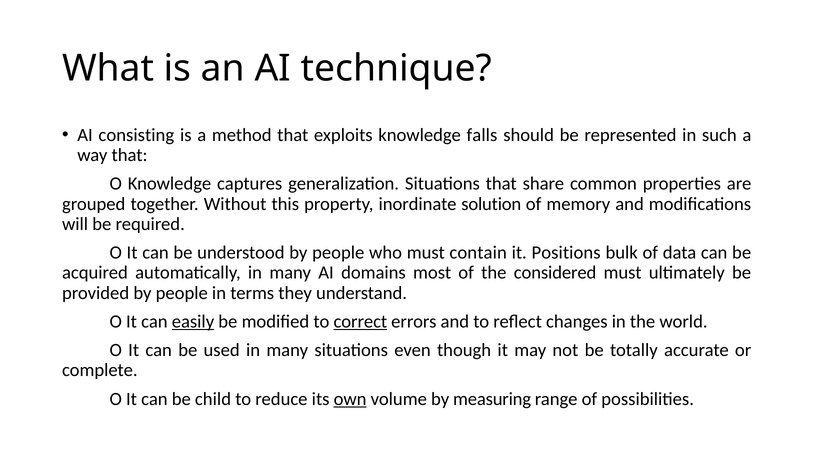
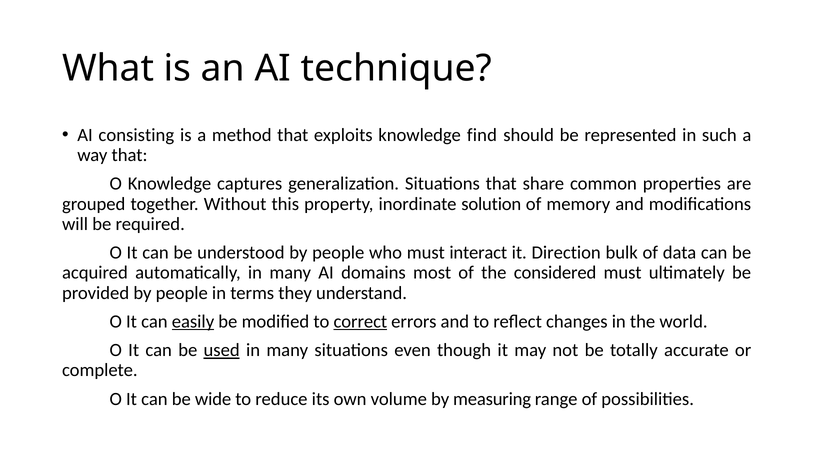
falls: falls -> find
contain: contain -> interact
Positions: Positions -> Direction
used underline: none -> present
child: child -> wide
own underline: present -> none
